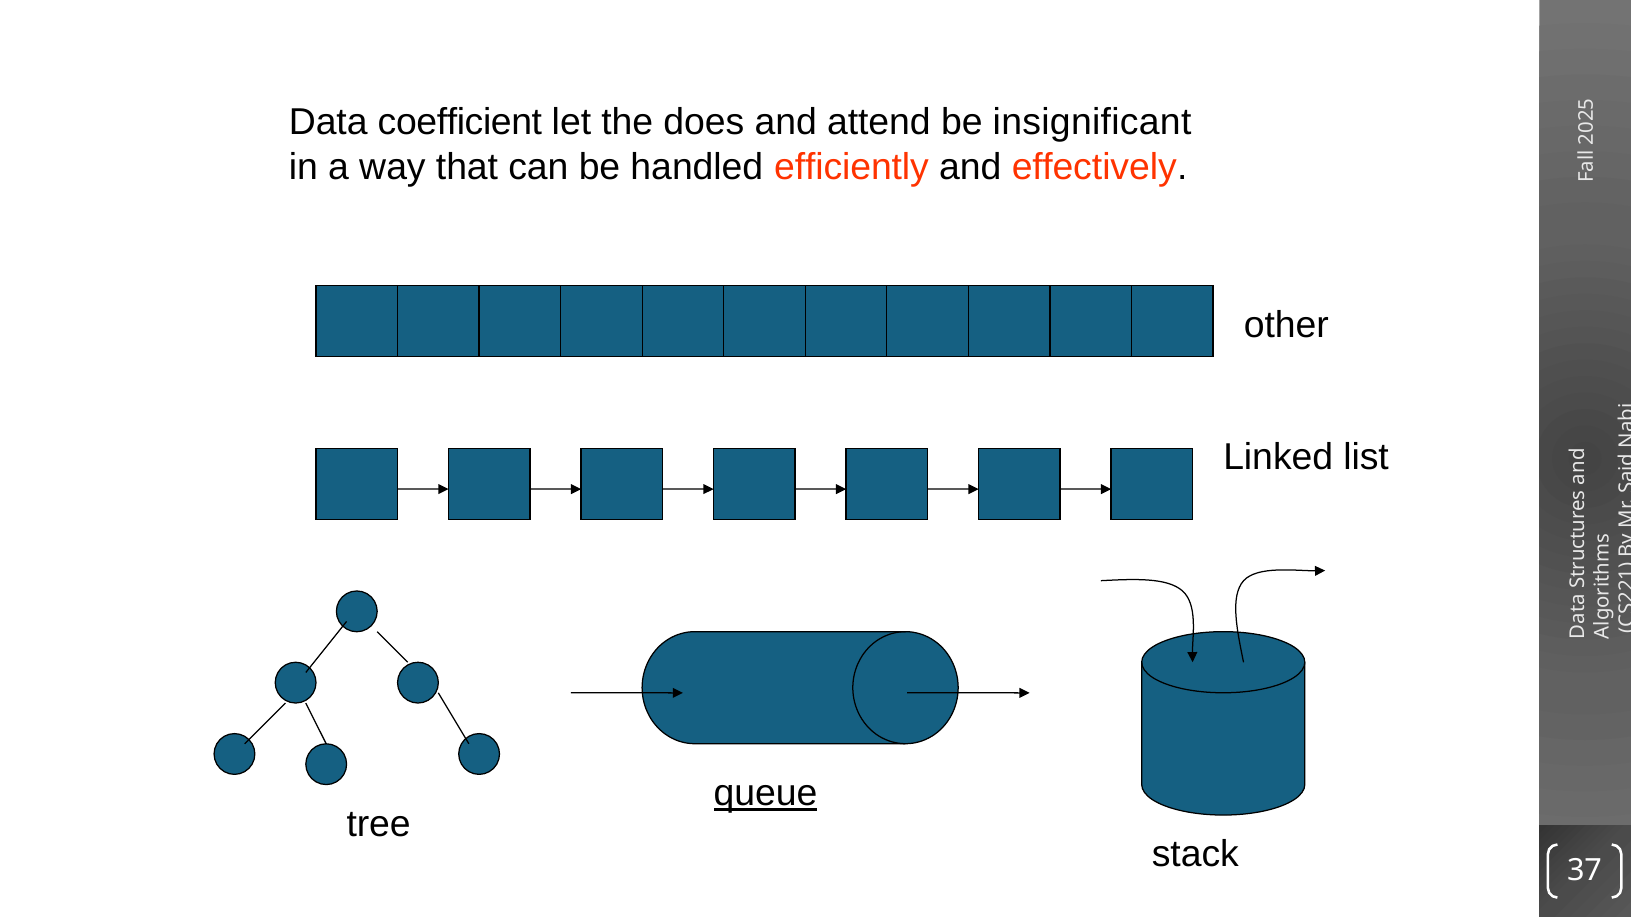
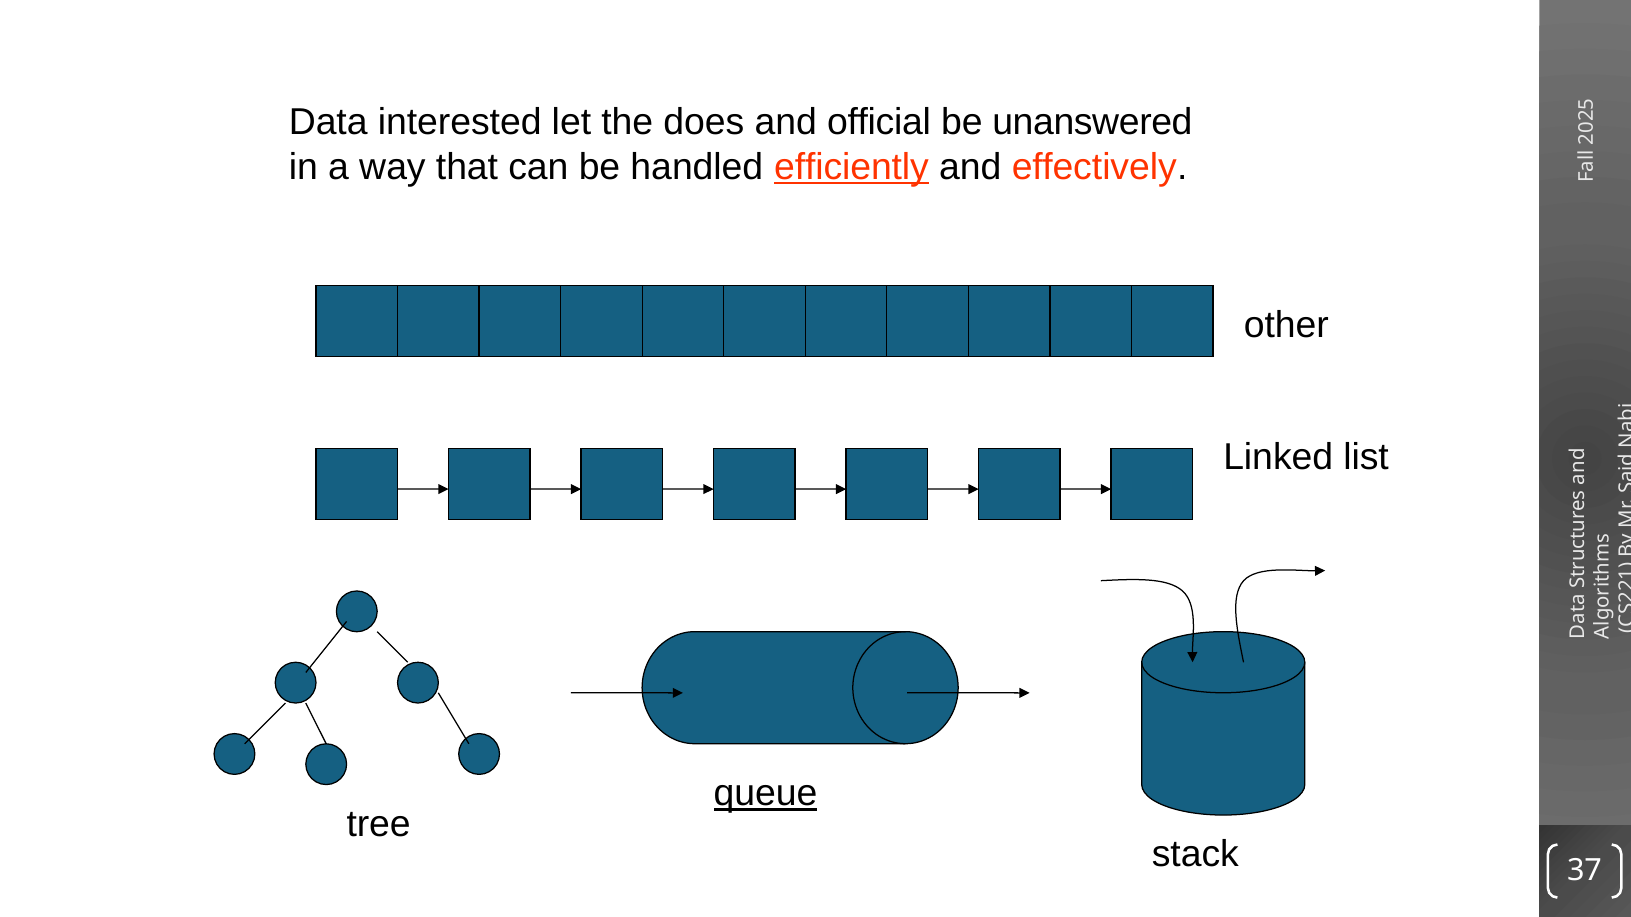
coefficient: coefficient -> interested
attend: attend -> official
insignificant: insignificant -> unanswered
efficiently underline: none -> present
